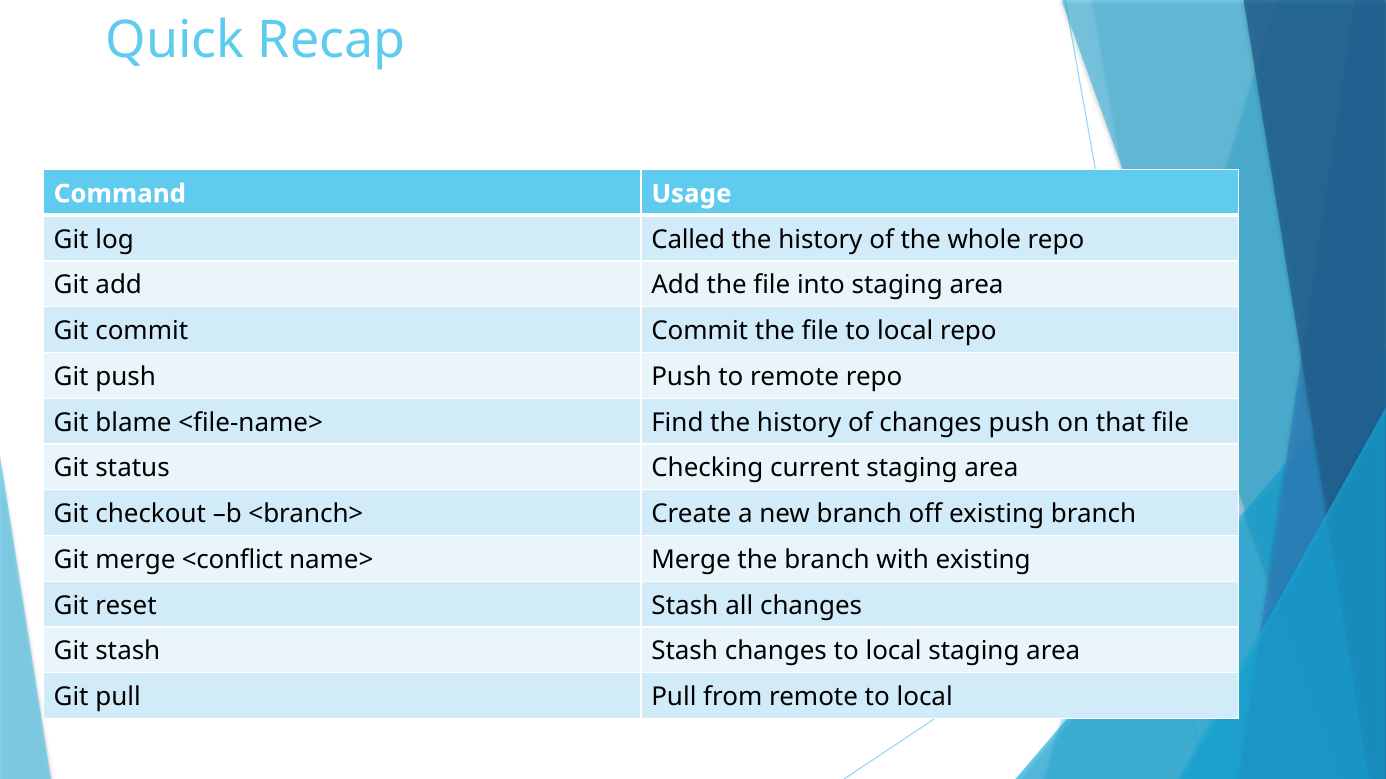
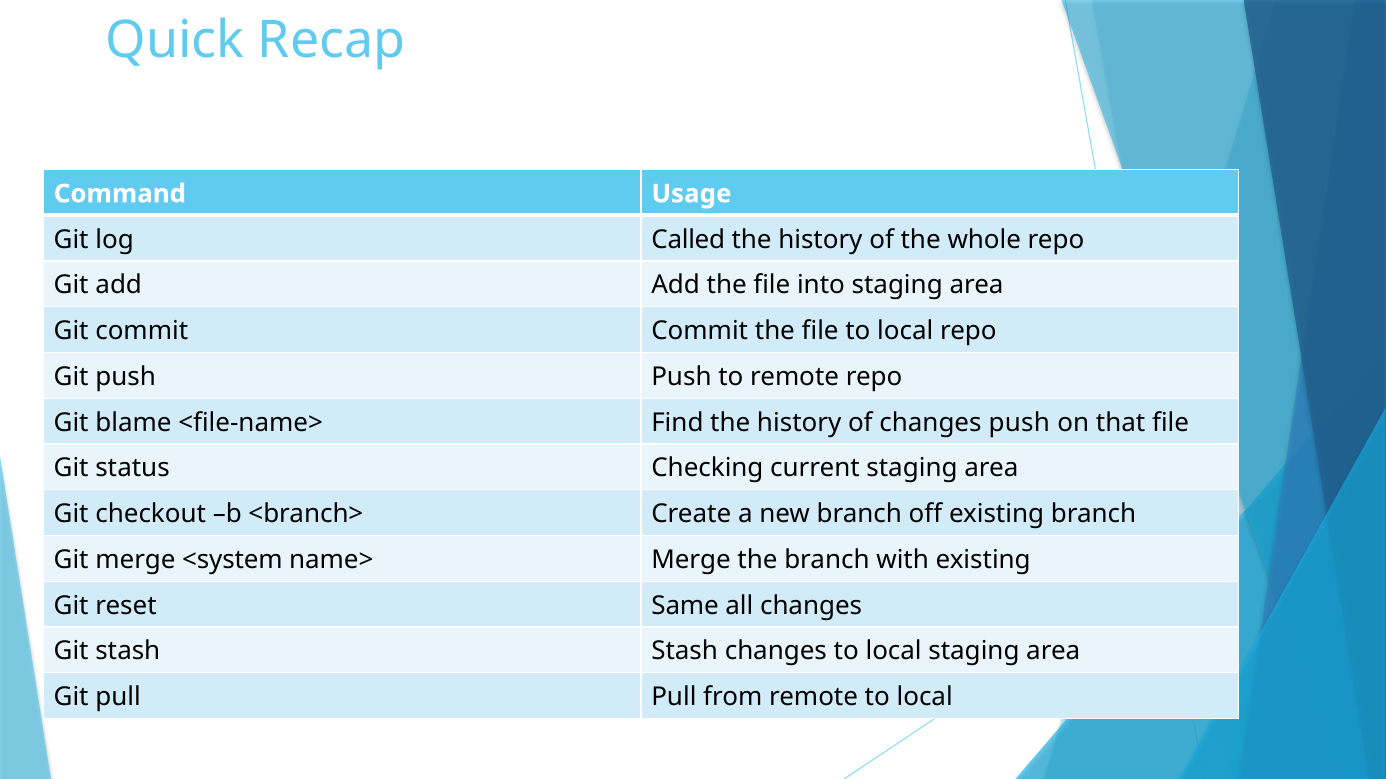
<conflict: <conflict -> <system
reset Stash: Stash -> Same
